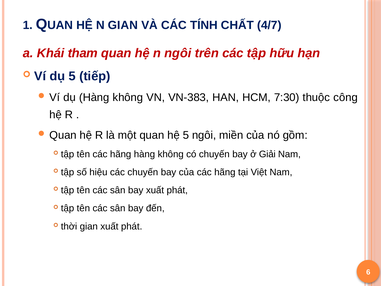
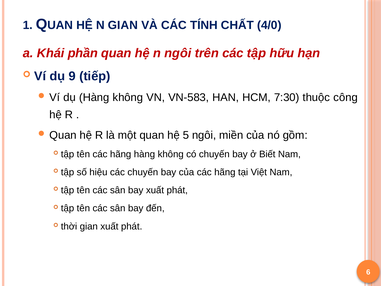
4/7: 4/7 -> 4/0
tham: tham -> phần
dụ 5: 5 -> 9
VN-383: VN-383 -> VN-583
Giải: Giải -> Biết
